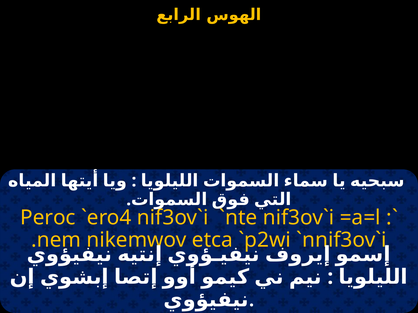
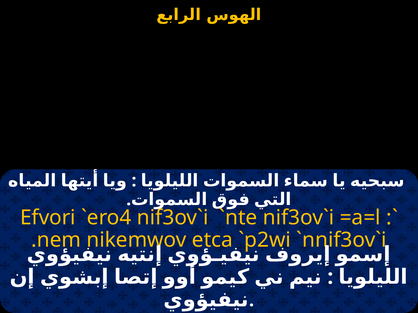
Peroc: Peroc -> Efvori
